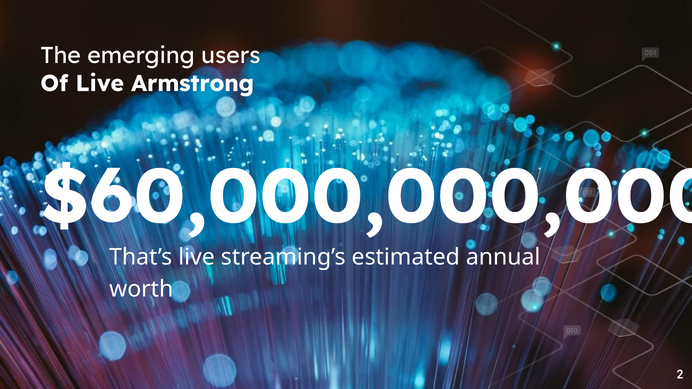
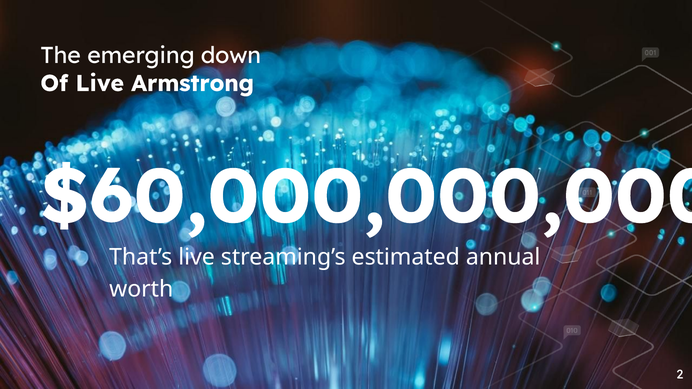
users: users -> down
